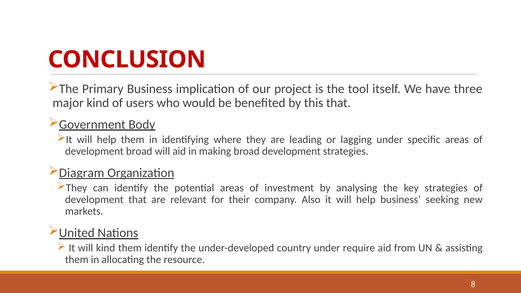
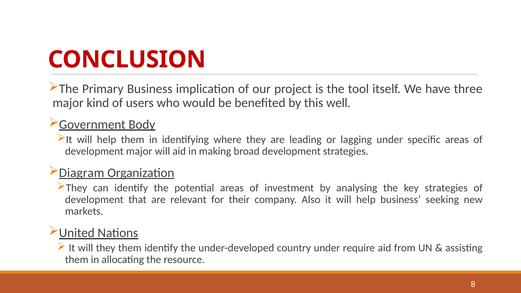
this that: that -> well
development broad: broad -> major
will kind: kind -> they
